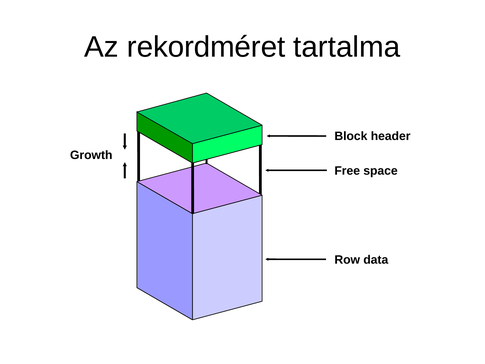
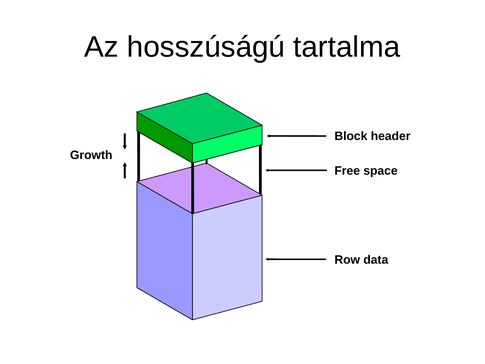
rekordméret: rekordméret -> hosszúságú
